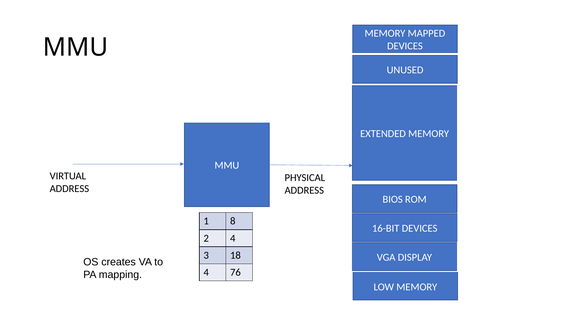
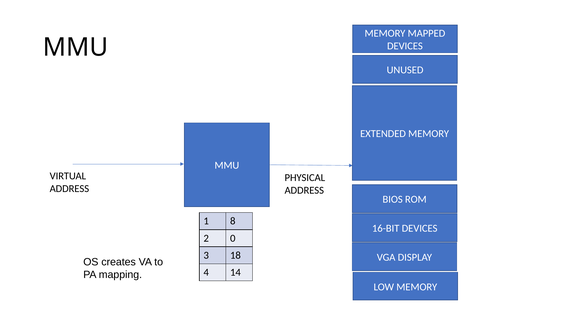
2 4: 4 -> 0
76: 76 -> 14
